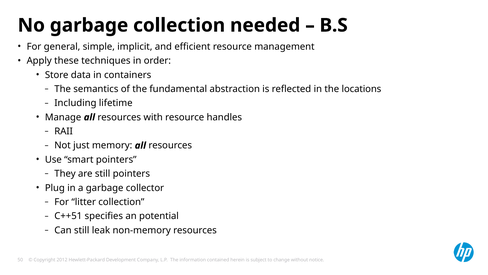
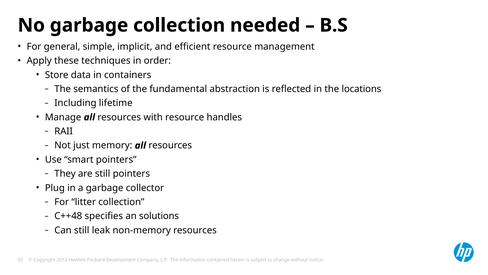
C++51: C++51 -> C++48
potential: potential -> solutions
